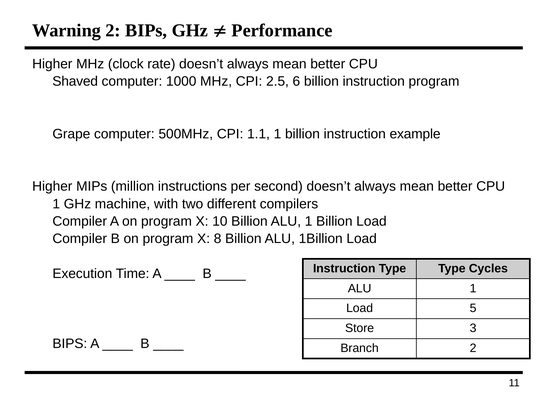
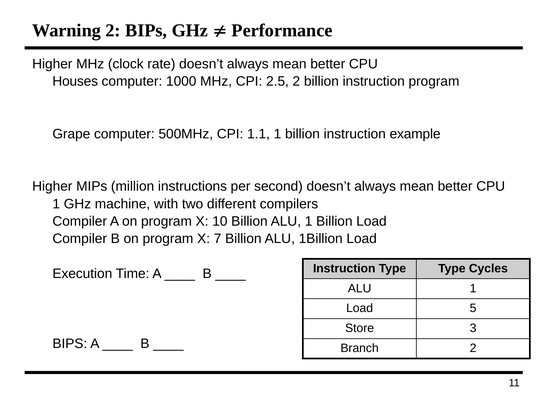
Shaved: Shaved -> Houses
2.5 6: 6 -> 2
8: 8 -> 7
